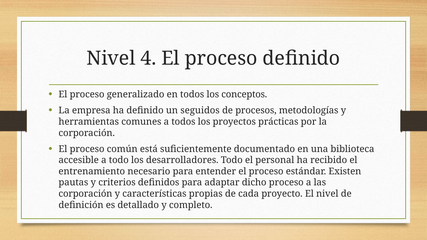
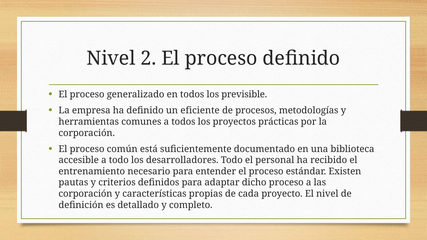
4: 4 -> 2
conceptos: conceptos -> previsible
seguidos: seguidos -> eficiente
